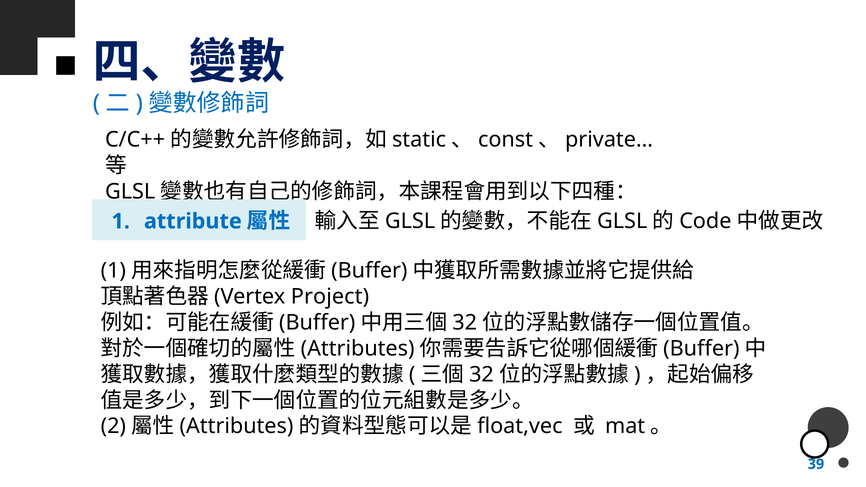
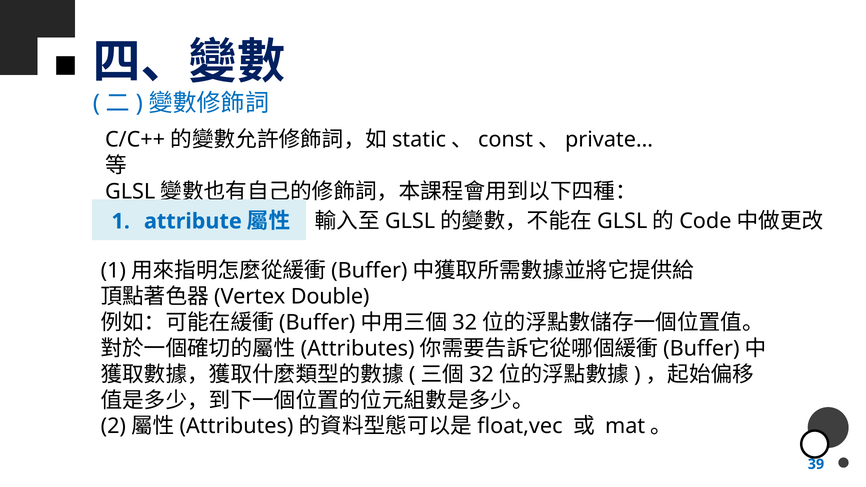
Project: Project -> Double
